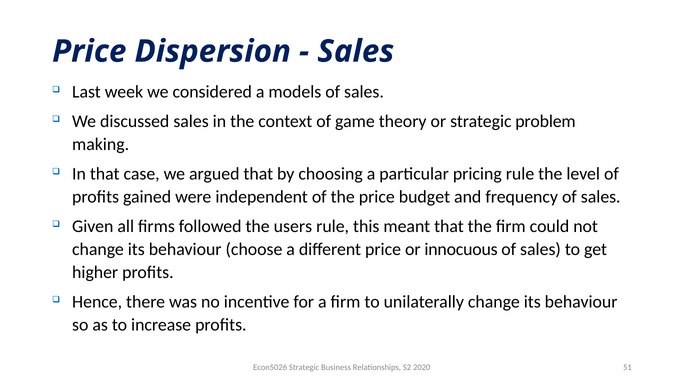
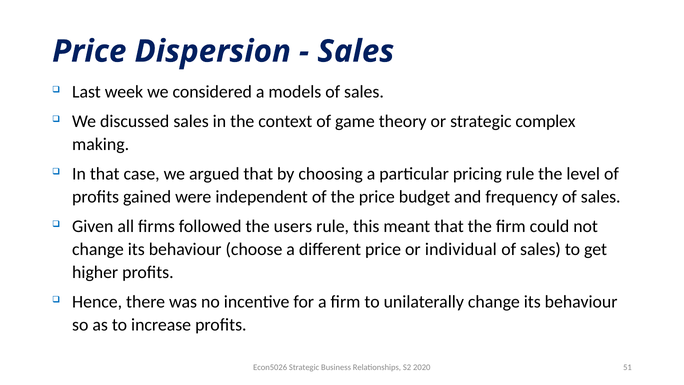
problem: problem -> complex
innocuous: innocuous -> individual
